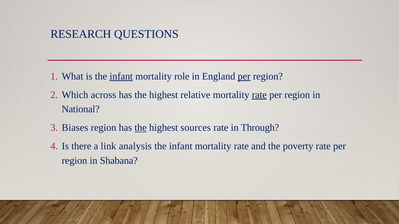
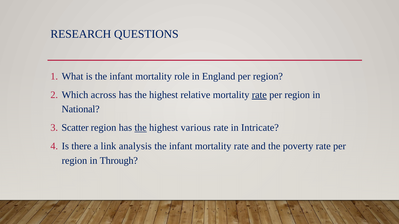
infant at (121, 77) underline: present -> none
per at (244, 77) underline: present -> none
Biases: Biases -> Scatter
sources: sources -> various
Through: Through -> Intricate
Shabana: Shabana -> Through
